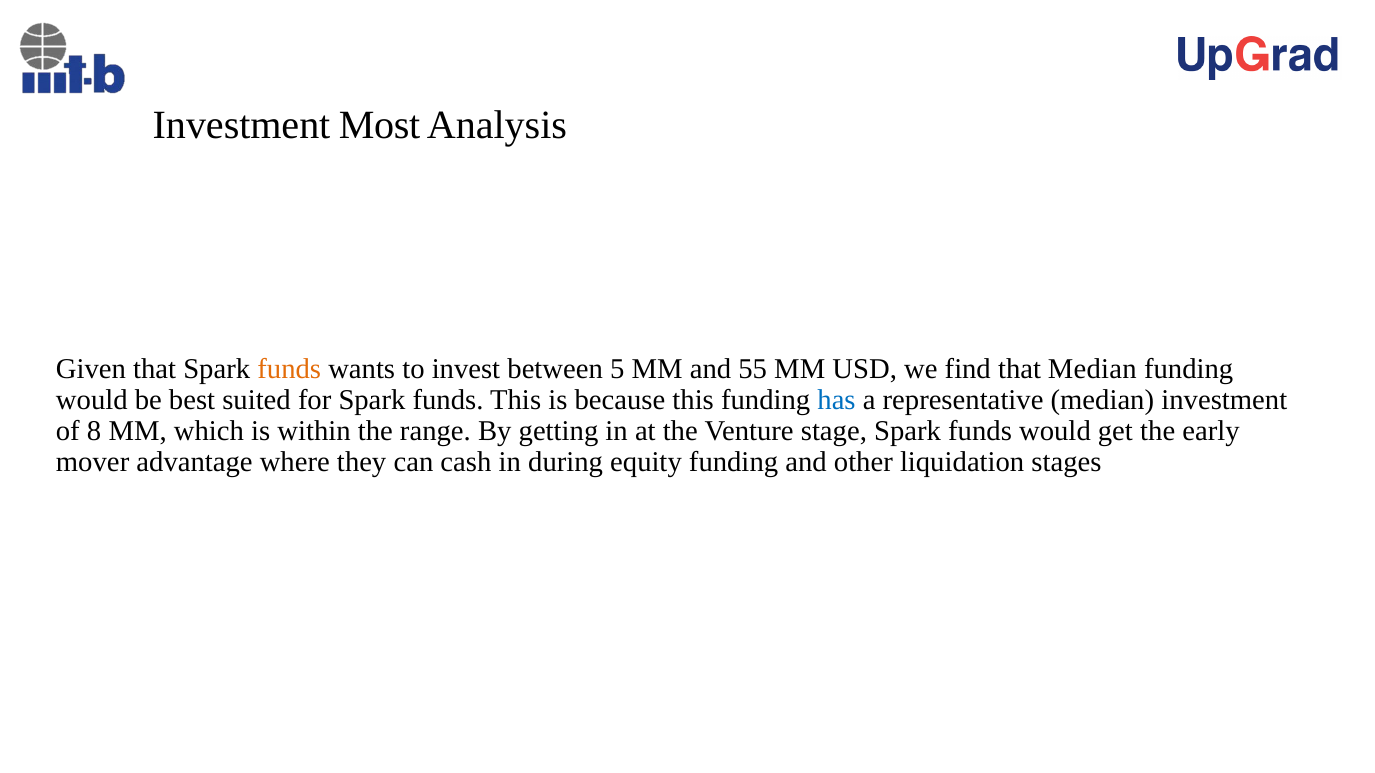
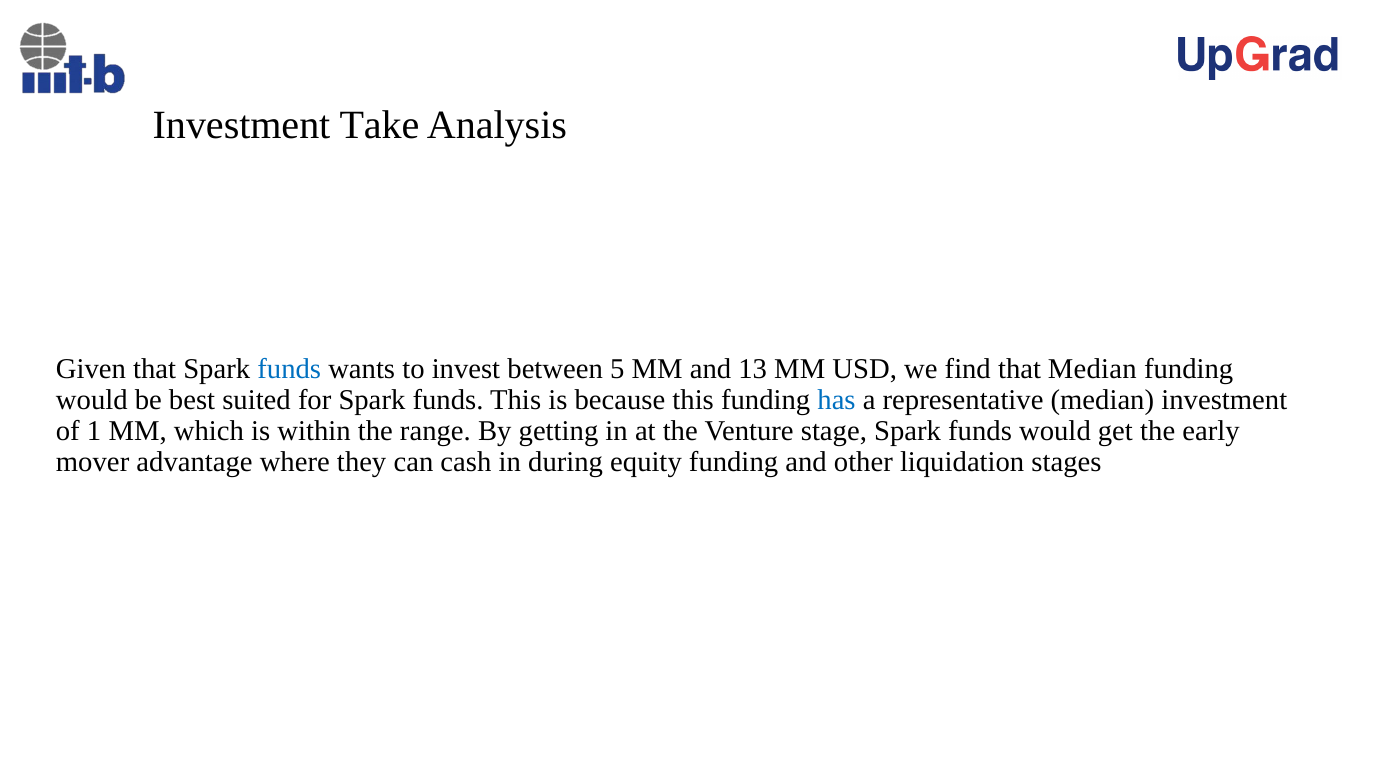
Most: Most -> Take
funds at (289, 369) colour: orange -> blue
55: 55 -> 13
8: 8 -> 1
